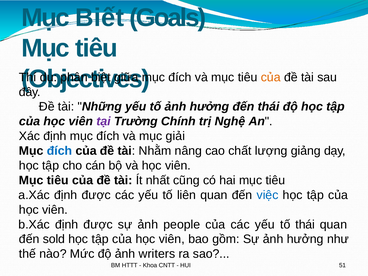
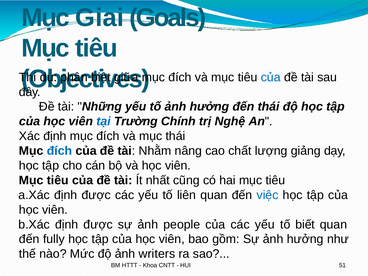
Biết: Biết -> Giai
của at (271, 77) colour: orange -> blue
tại colour: purple -> blue
mục giải: giải -> thái
tố thái: thái -> biết
sold: sold -> fully
